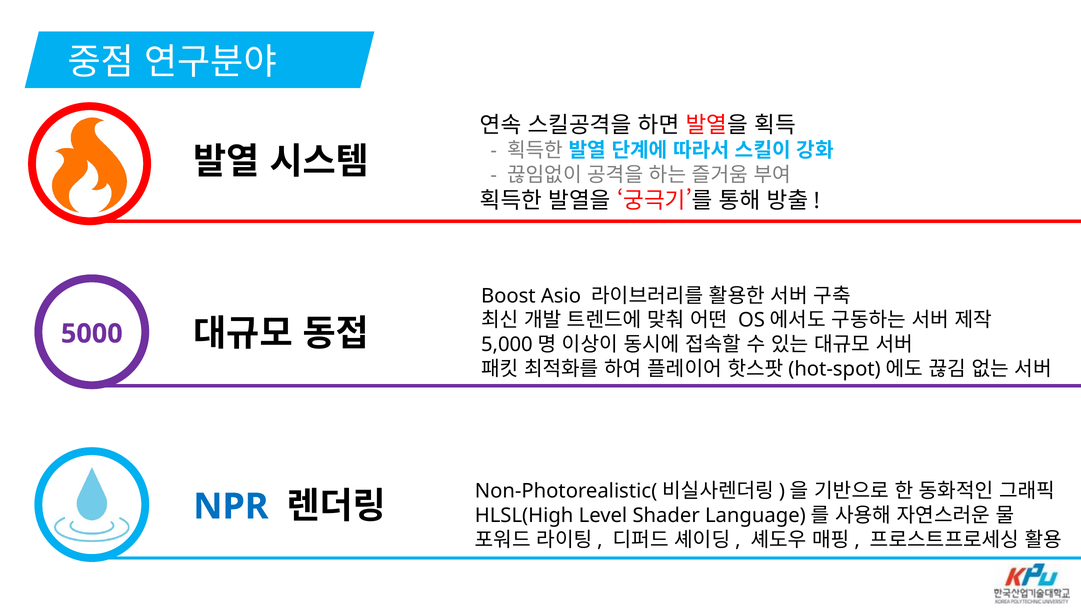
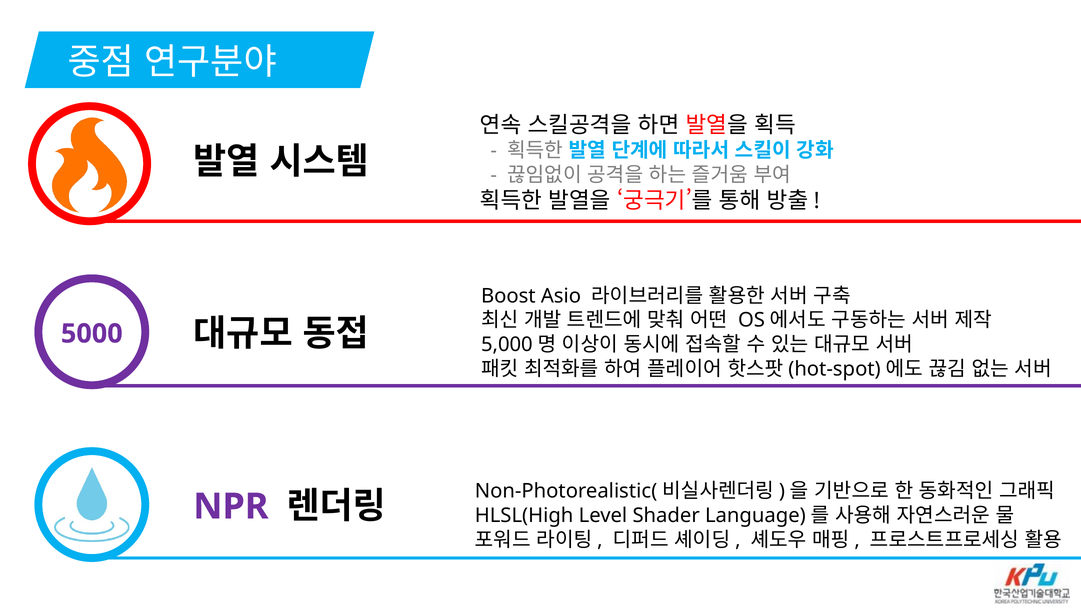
NPR colour: blue -> purple
